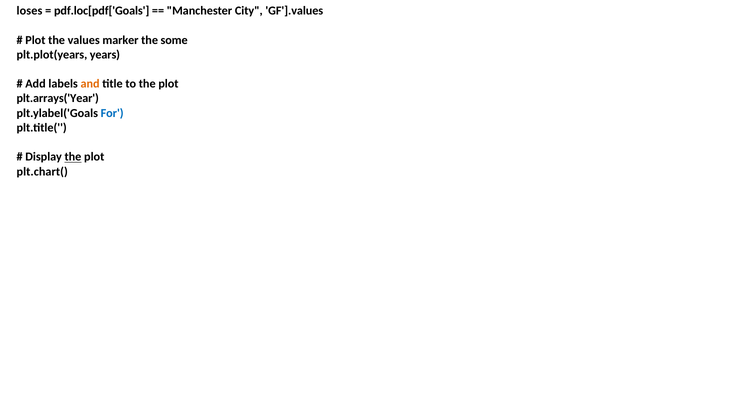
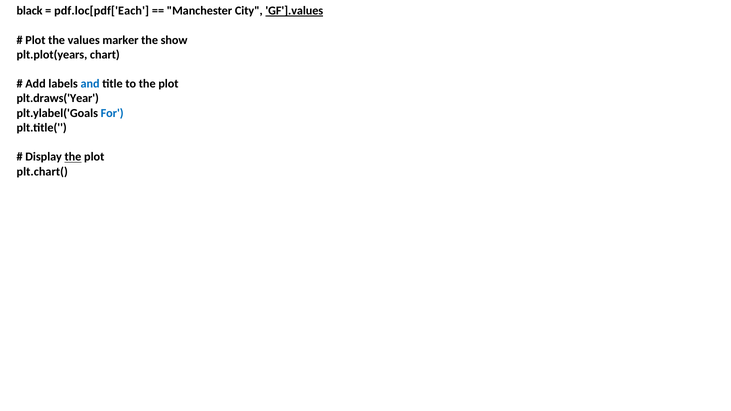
loses: loses -> black
pdf.loc[pdf['Goals: pdf.loc[pdf['Goals -> pdf.loc[pdf['Each
GF'].values underline: none -> present
some: some -> show
years: years -> chart
and colour: orange -> blue
plt.arrays('Year: plt.arrays('Year -> plt.draws('Year
